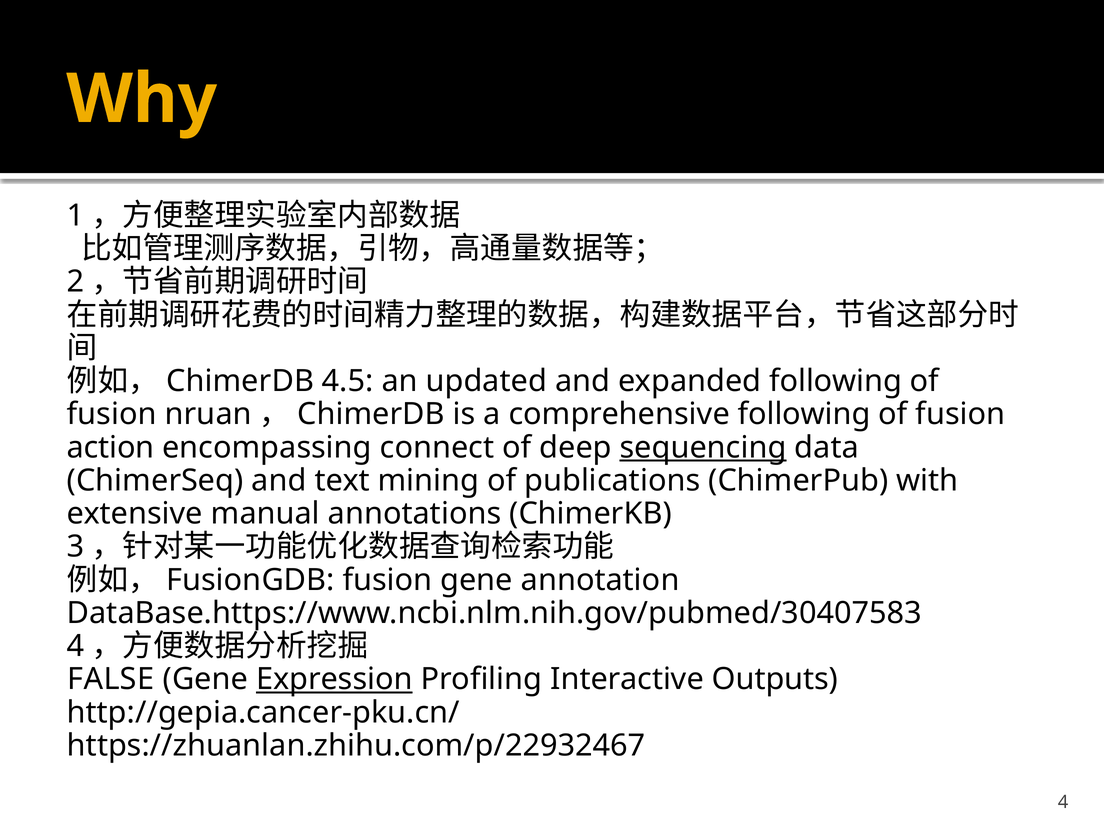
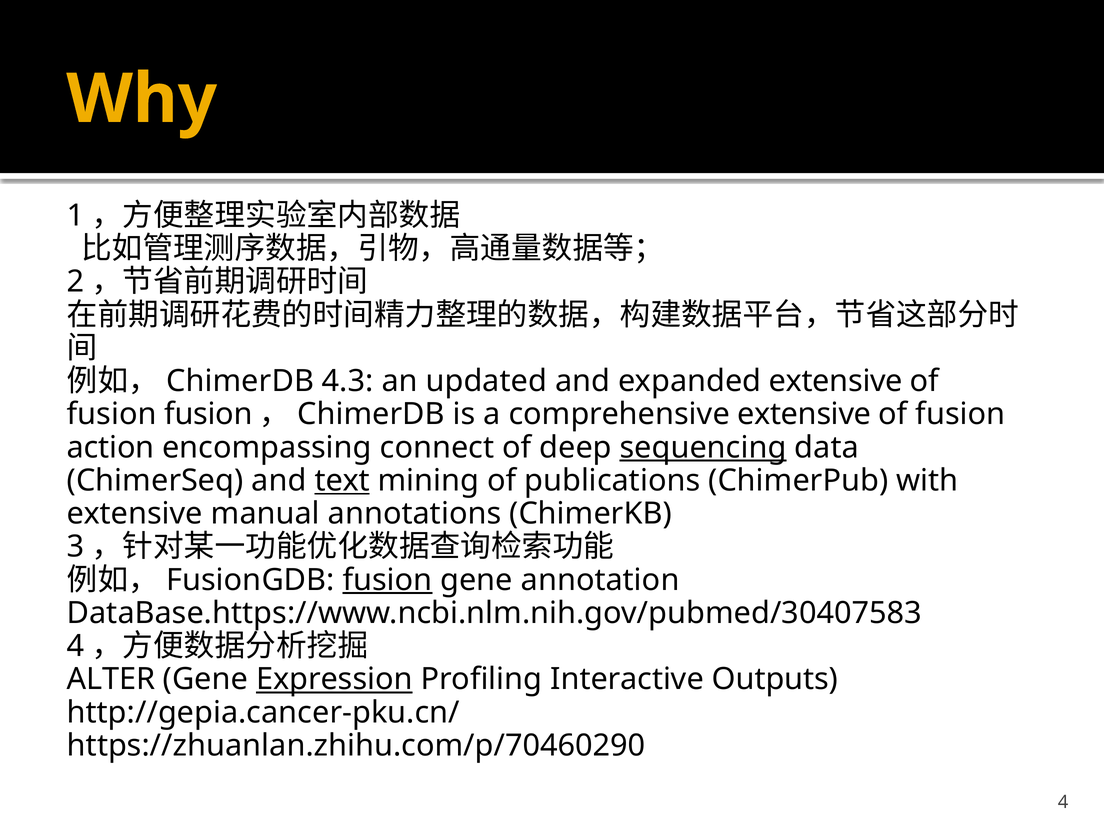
4.5: 4.5 -> 4.3
expanded following: following -> extensive
fusion nruan: nruan -> fusion
comprehensive following: following -> extensive
text underline: none -> present
fusion at (387, 580) underline: none -> present
FALSE: FALSE -> ALTER
https://zhuanlan.zhihu.com/p/22932467: https://zhuanlan.zhihu.com/p/22932467 -> https://zhuanlan.zhihu.com/p/70460290
